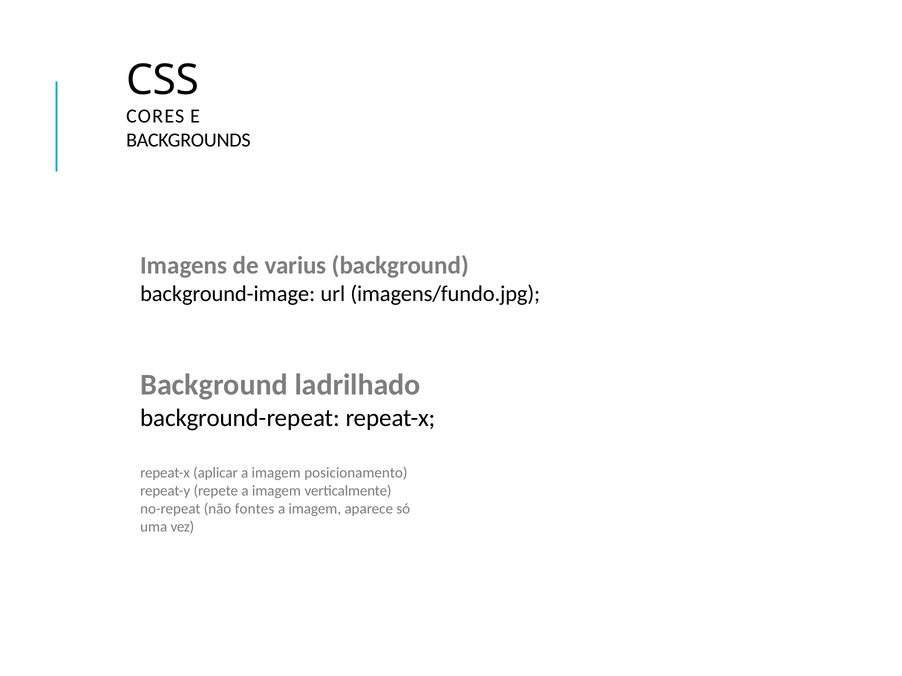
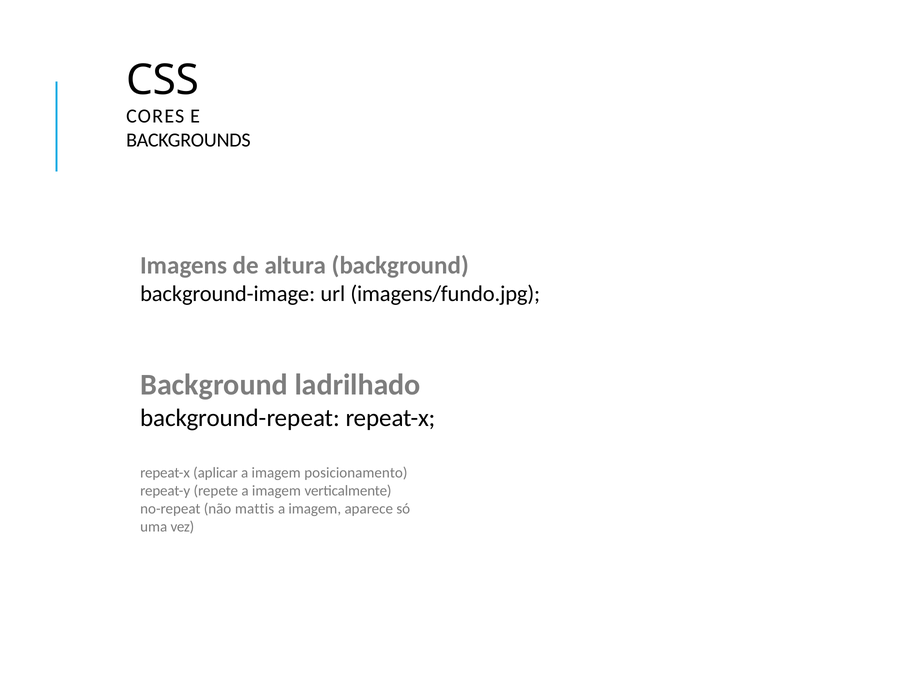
varius: varius -> altura
fontes: fontes -> mattis
